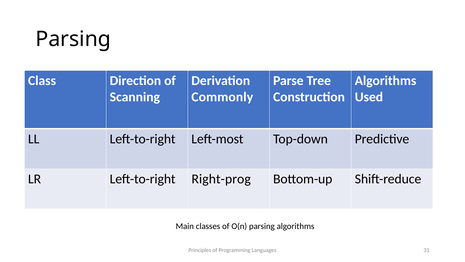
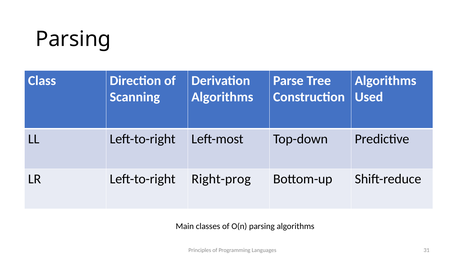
Commonly at (222, 97): Commonly -> Algorithms
